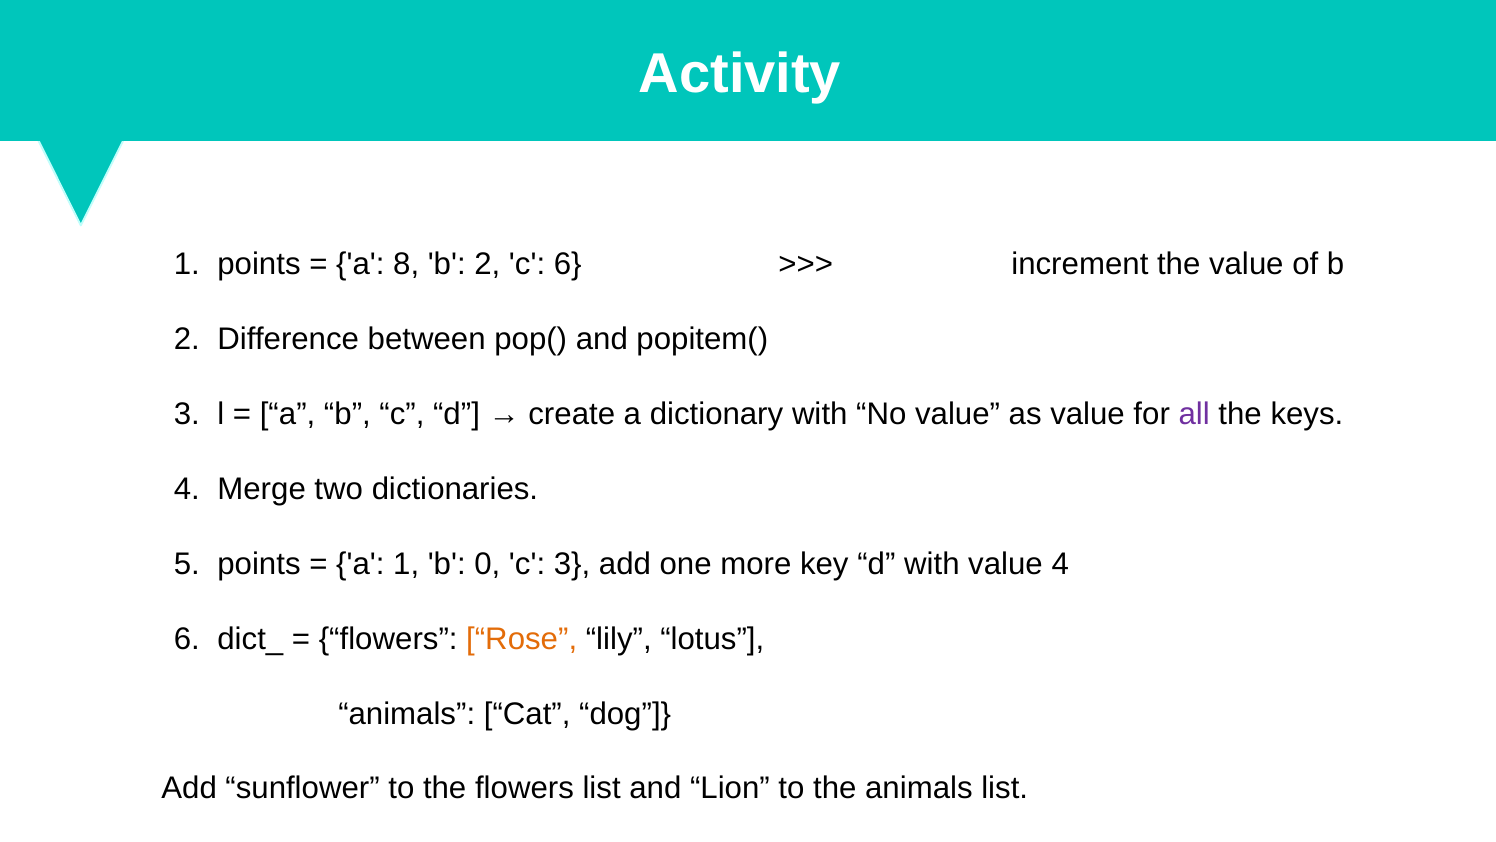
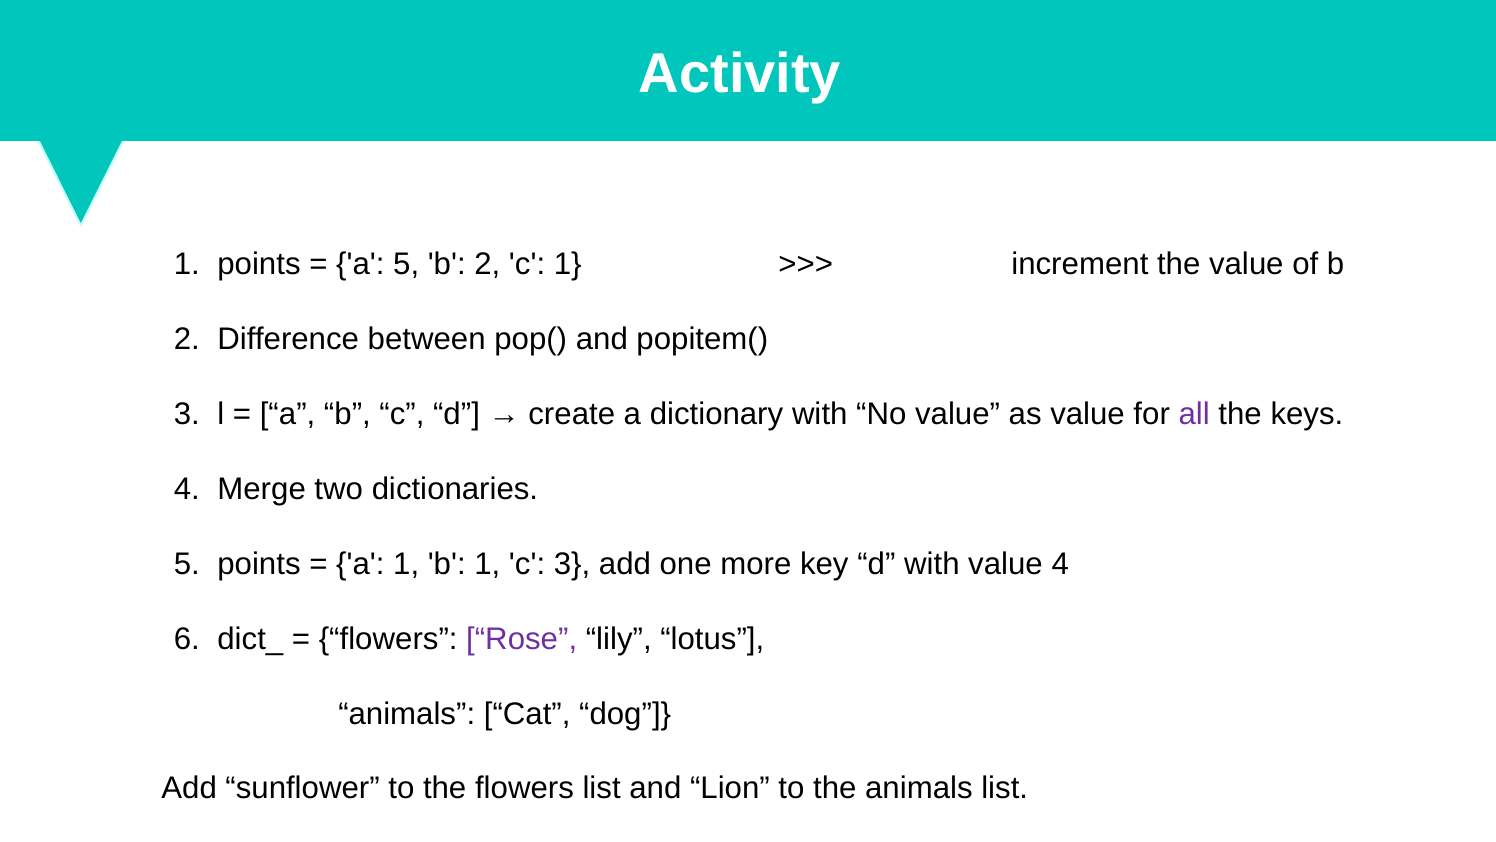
a 8: 8 -> 5
c 6: 6 -> 1
b 0: 0 -> 1
Rose colour: orange -> purple
